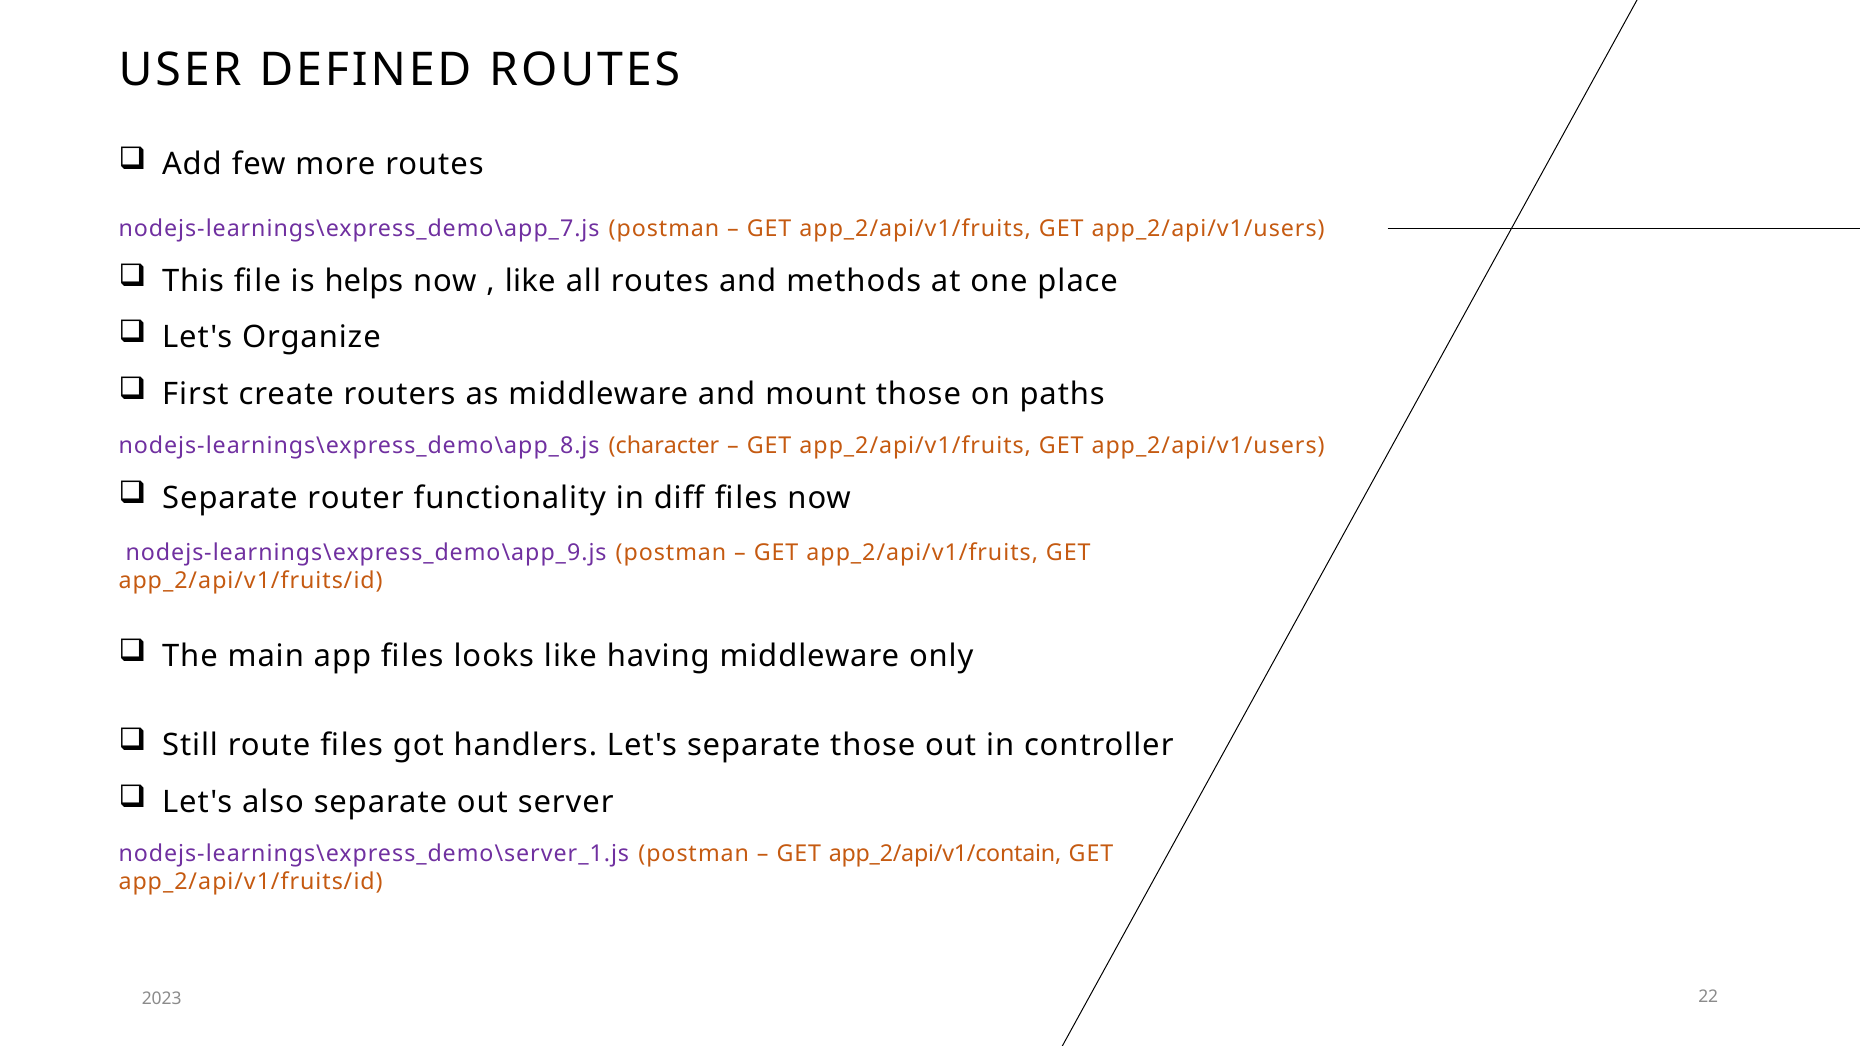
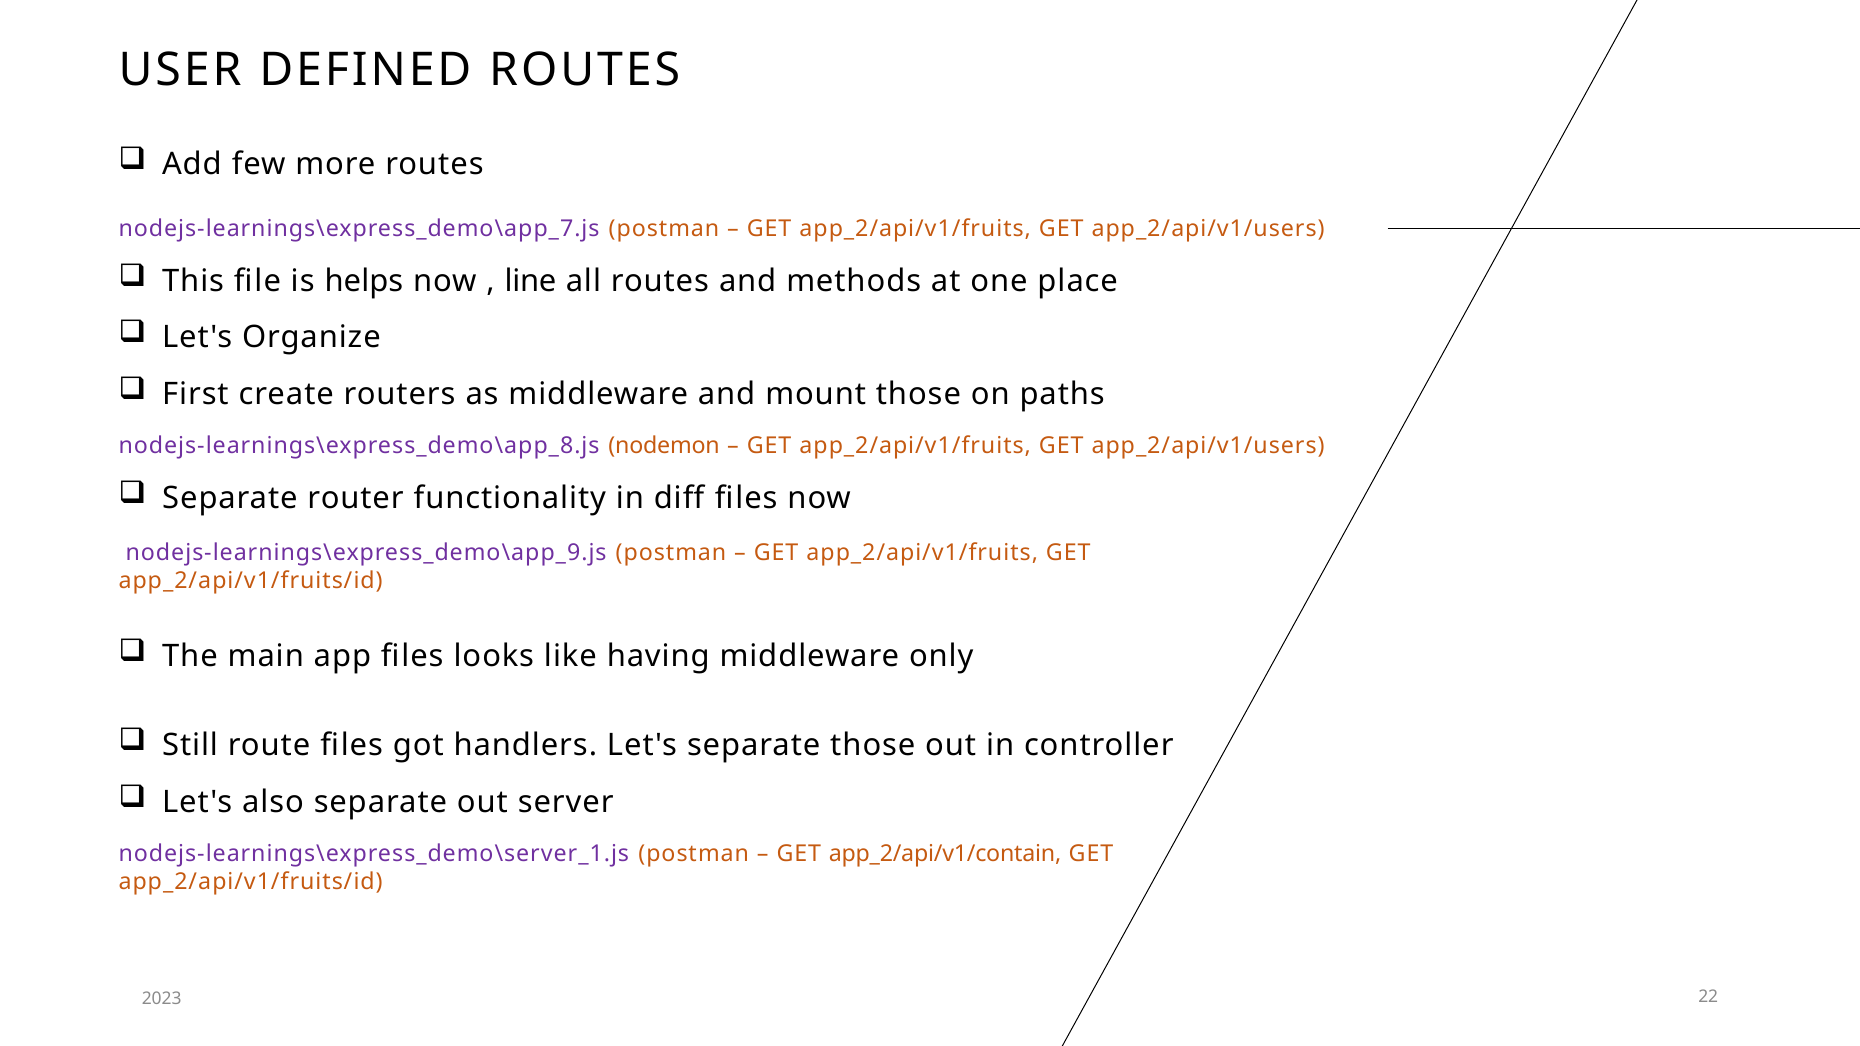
like at (530, 281): like -> line
character: character -> nodemon
